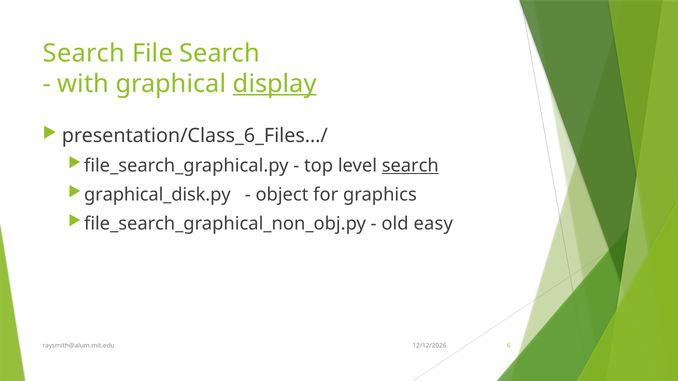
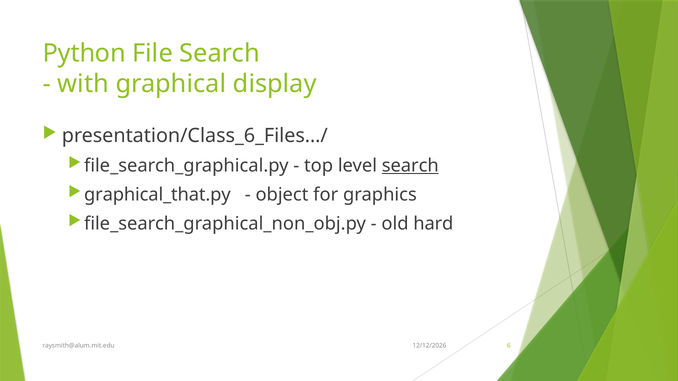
Search at (84, 53): Search -> Python
display underline: present -> none
graphical_disk.py: graphical_disk.py -> graphical_that.py
easy: easy -> hard
